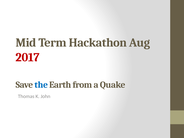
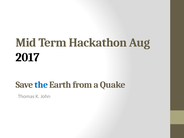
2017 colour: red -> black
